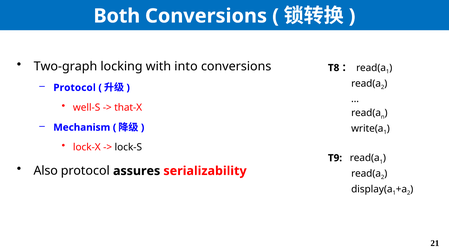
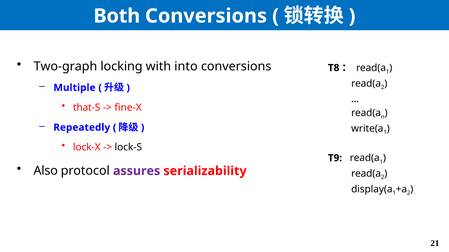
Protocol at (75, 88): Protocol -> Multiple
well-S: well-S -> that-S
that-X: that-X -> fine-X
Mechanism: Mechanism -> Repeatedly
assures colour: black -> purple
